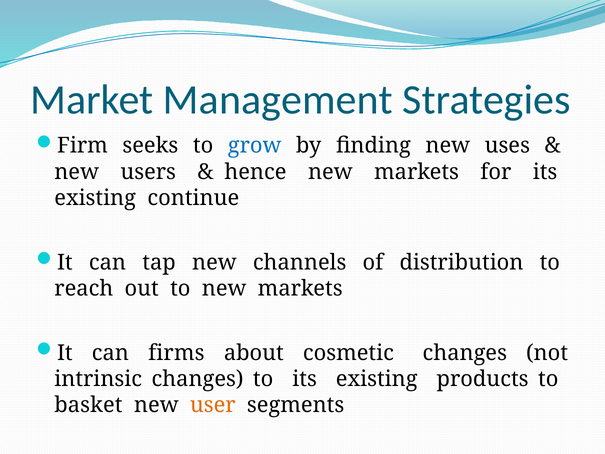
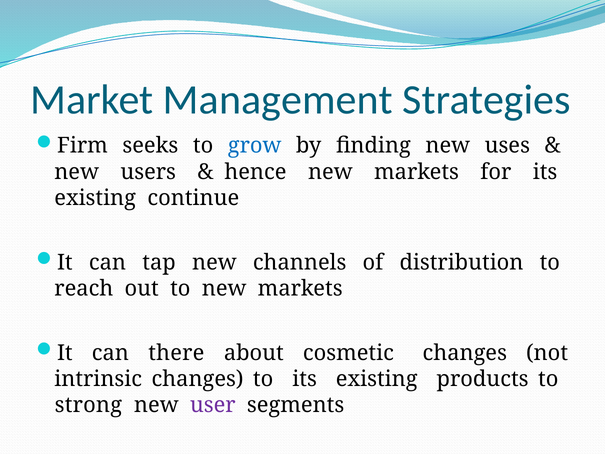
firms: firms -> there
basket: basket -> strong
user colour: orange -> purple
